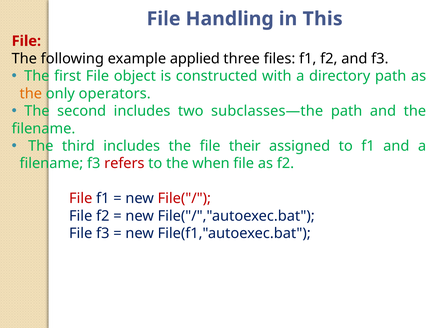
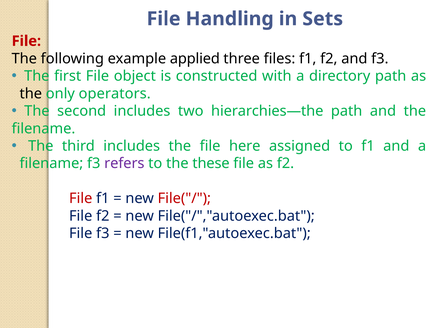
This: This -> Sets
the at (31, 94) colour: orange -> black
subclasses—the: subclasses—the -> hierarchies—the
their: their -> here
refers colour: red -> purple
when: when -> these
